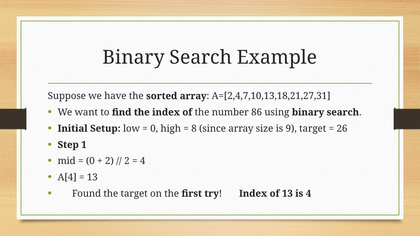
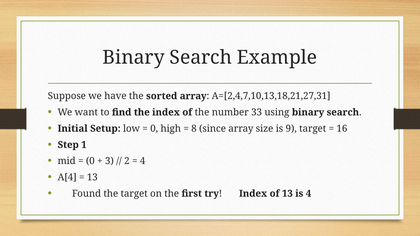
86: 86 -> 33
26: 26 -> 16
2 at (109, 161): 2 -> 3
